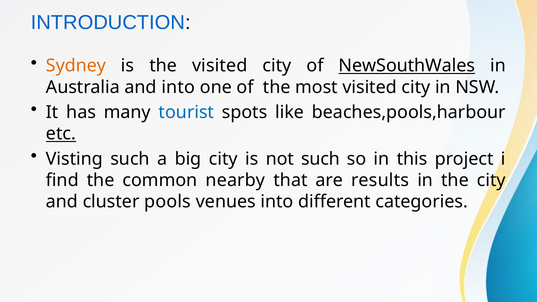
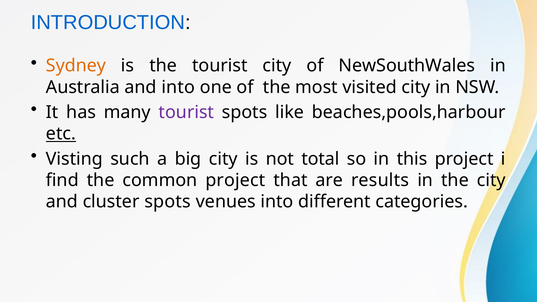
the visited: visited -> tourist
NewSouthWales underline: present -> none
tourist at (186, 112) colour: blue -> purple
not such: such -> total
common nearby: nearby -> project
cluster pools: pools -> spots
